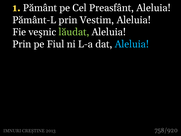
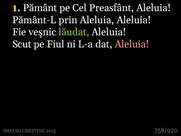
prin Vestim: Vestim -> Aleluia
Prin at (22, 44): Prin -> Scut
Aleluia at (132, 44) colour: light blue -> pink
